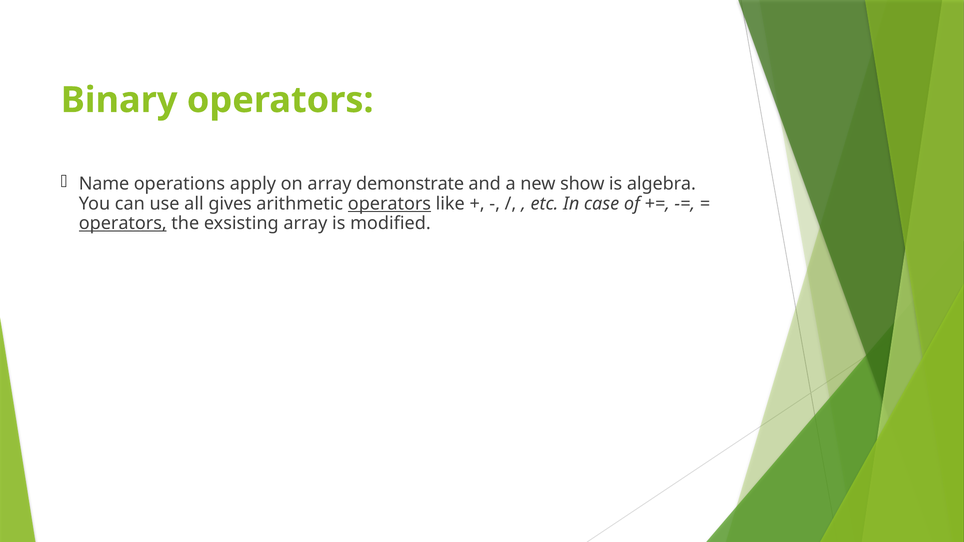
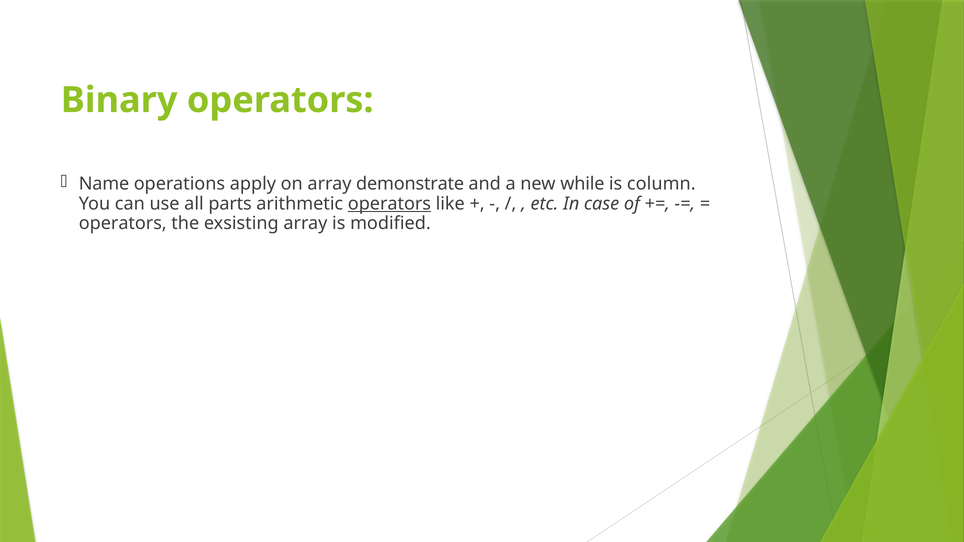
show: show -> while
algebra: algebra -> column
gives: gives -> parts
operators at (123, 223) underline: present -> none
